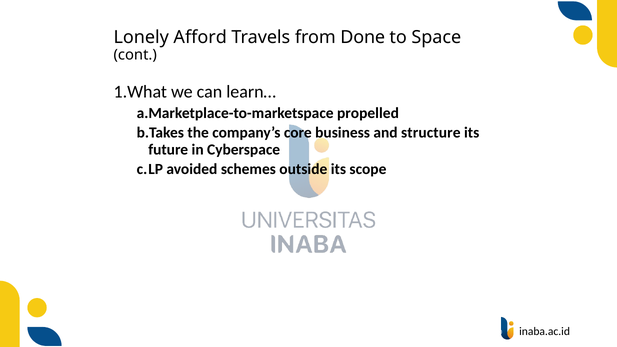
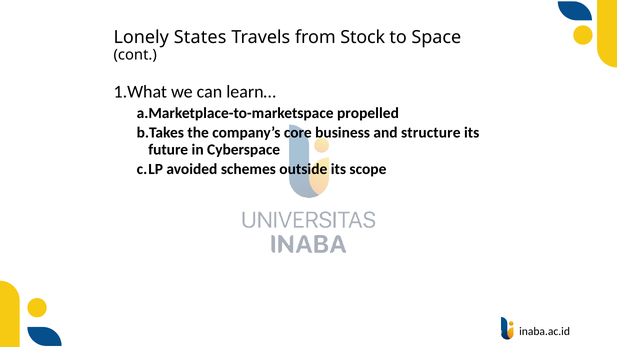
Afford: Afford -> States
Done: Done -> Stock
